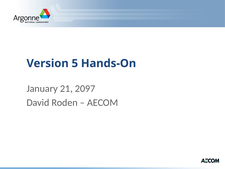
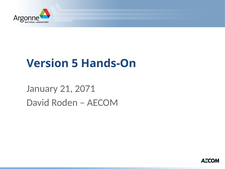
2097: 2097 -> 2071
